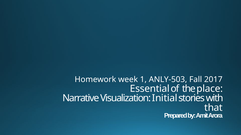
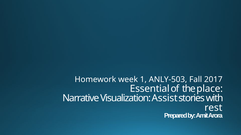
Initial: Initial -> Assist
that: that -> rest
